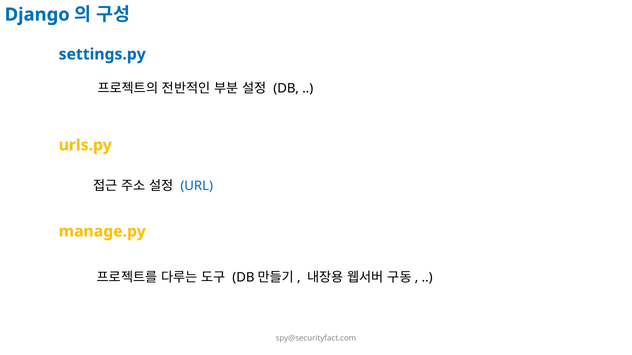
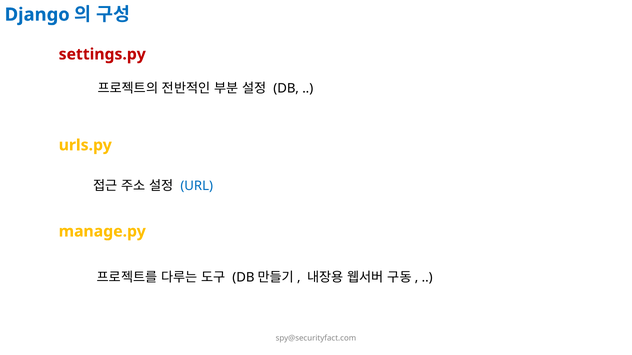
settings.py colour: blue -> red
